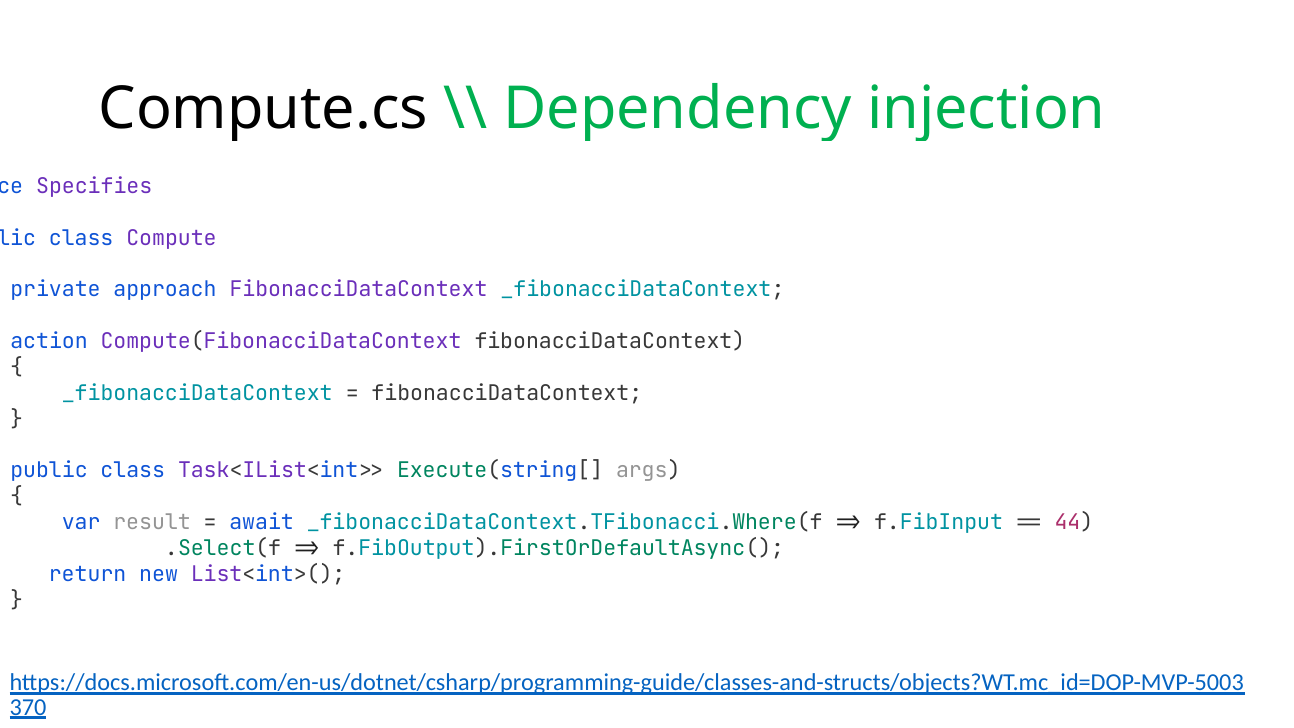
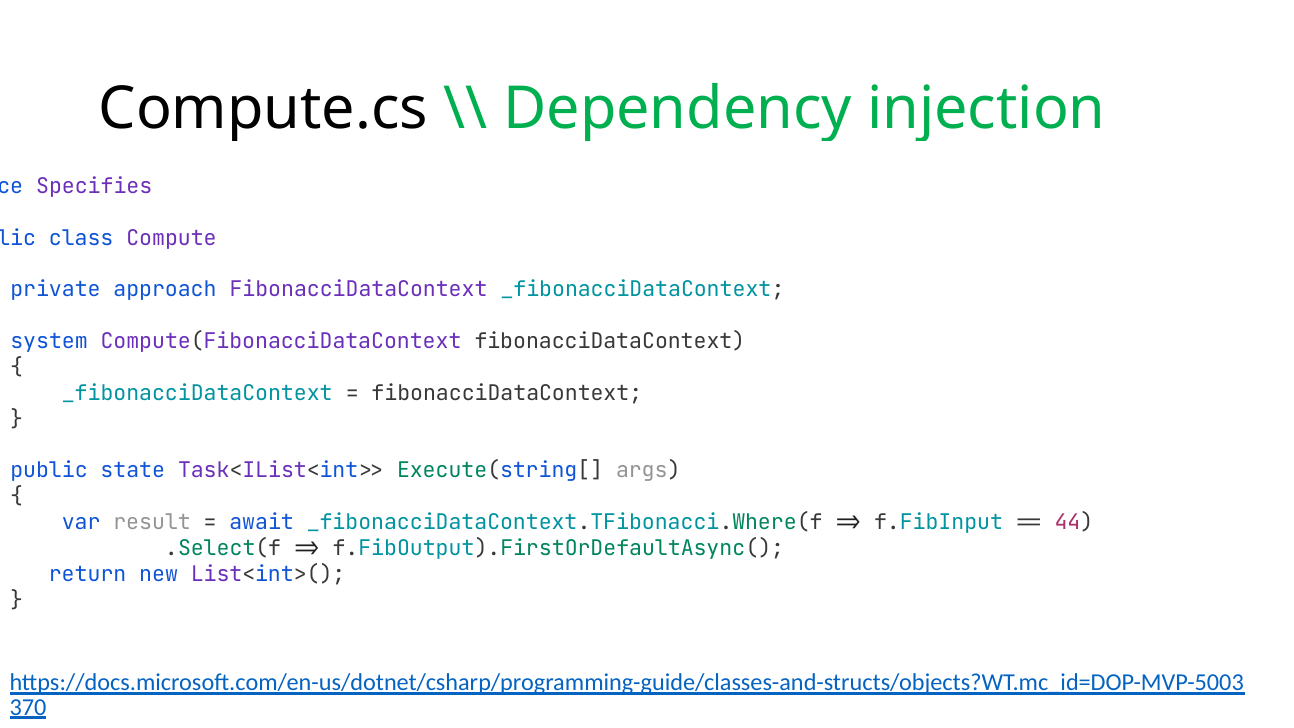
action: action -> system
class at (133, 471): class -> state
